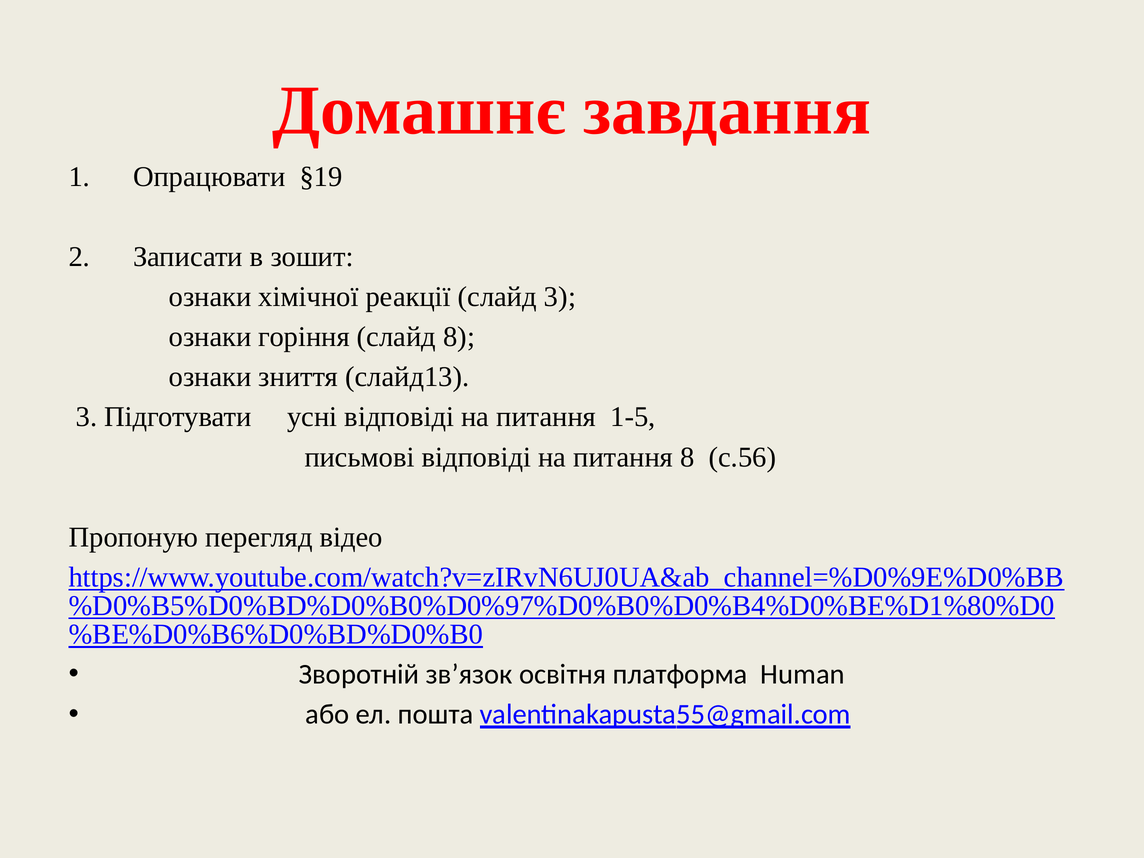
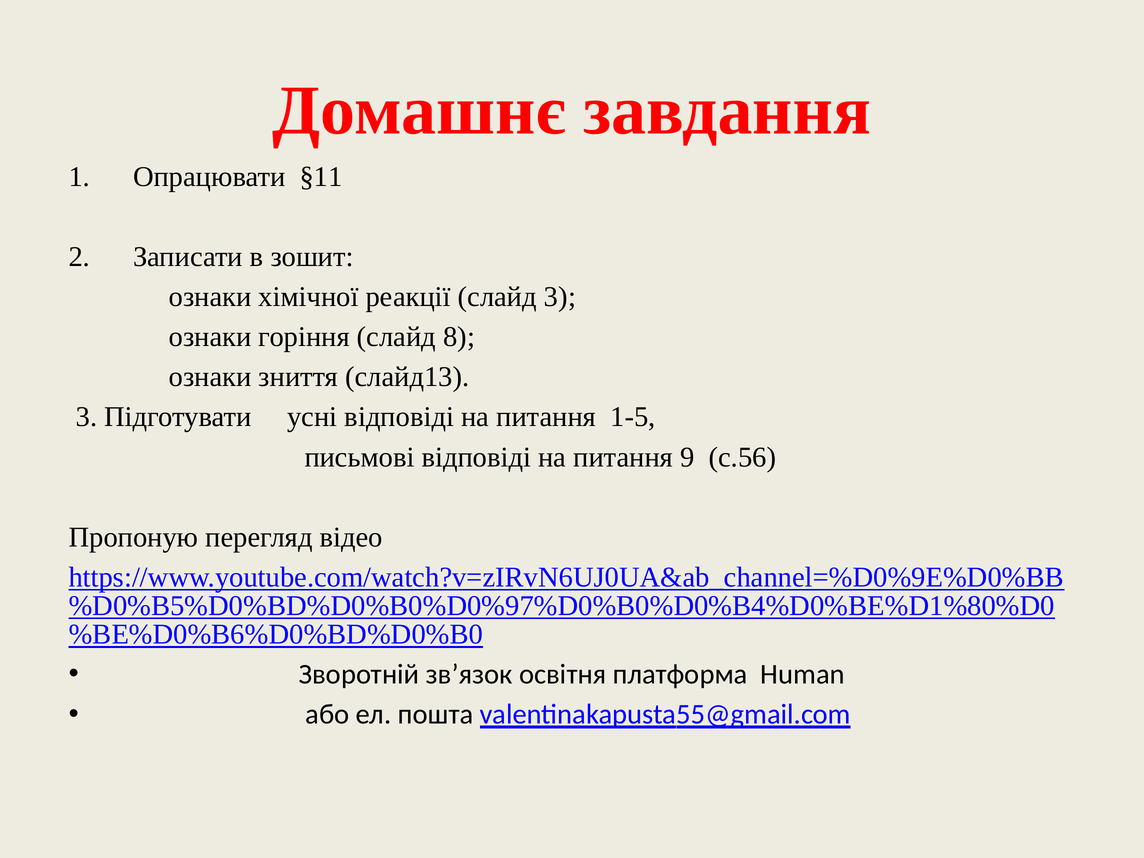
§19: §19 -> §11
питання 8: 8 -> 9
